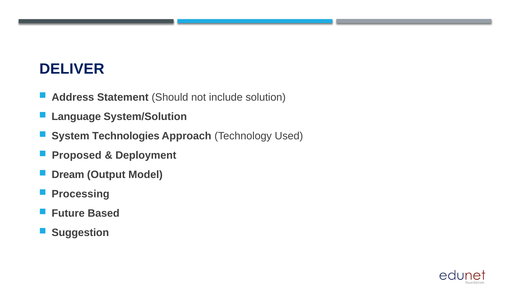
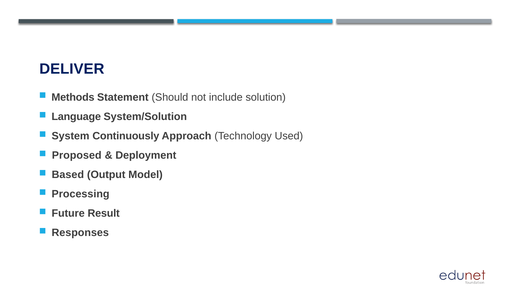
Address: Address -> Methods
Technologies: Technologies -> Continuously
Dream: Dream -> Based
Based: Based -> Result
Suggestion: Suggestion -> Responses
